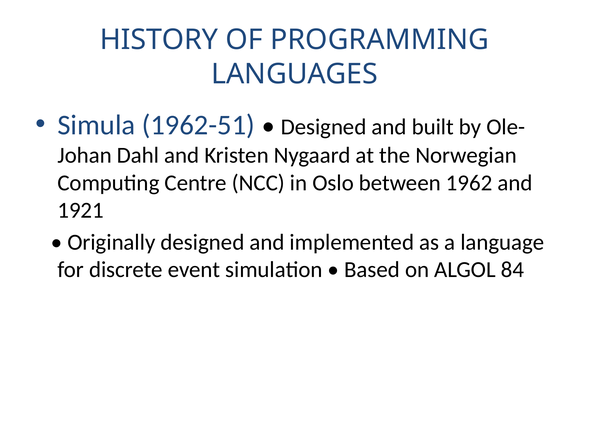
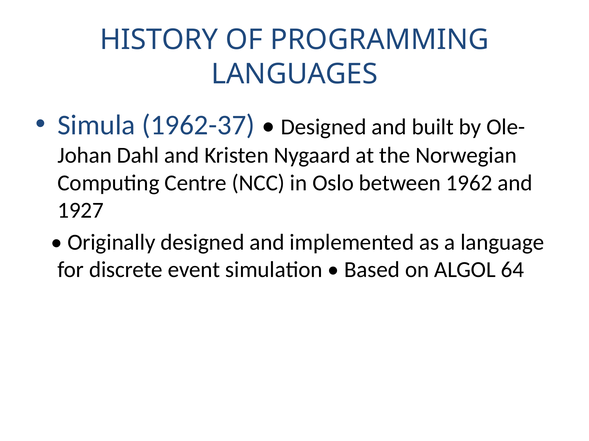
1962-51: 1962-51 -> 1962-37
1921: 1921 -> 1927
84: 84 -> 64
